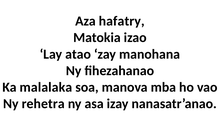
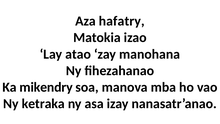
malalaka: malalaka -> mikendry
rehetra: rehetra -> ketraka
